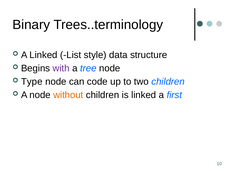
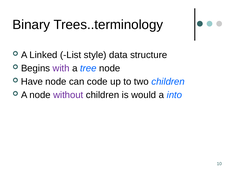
Type: Type -> Have
without colour: orange -> purple
is linked: linked -> would
first: first -> into
